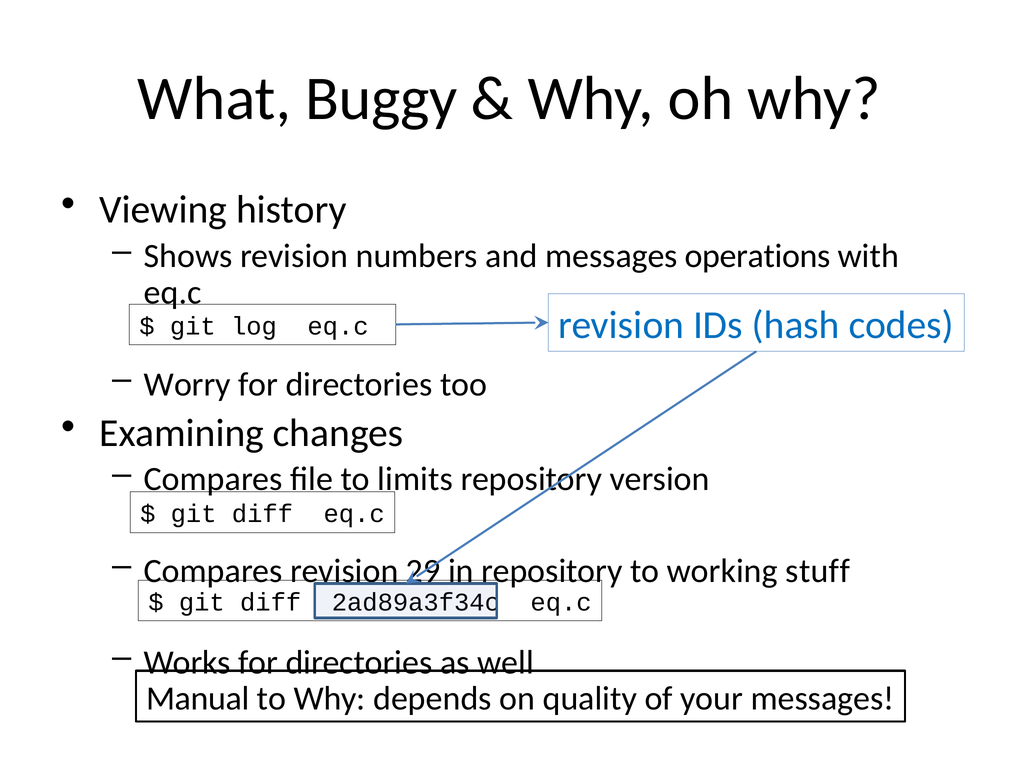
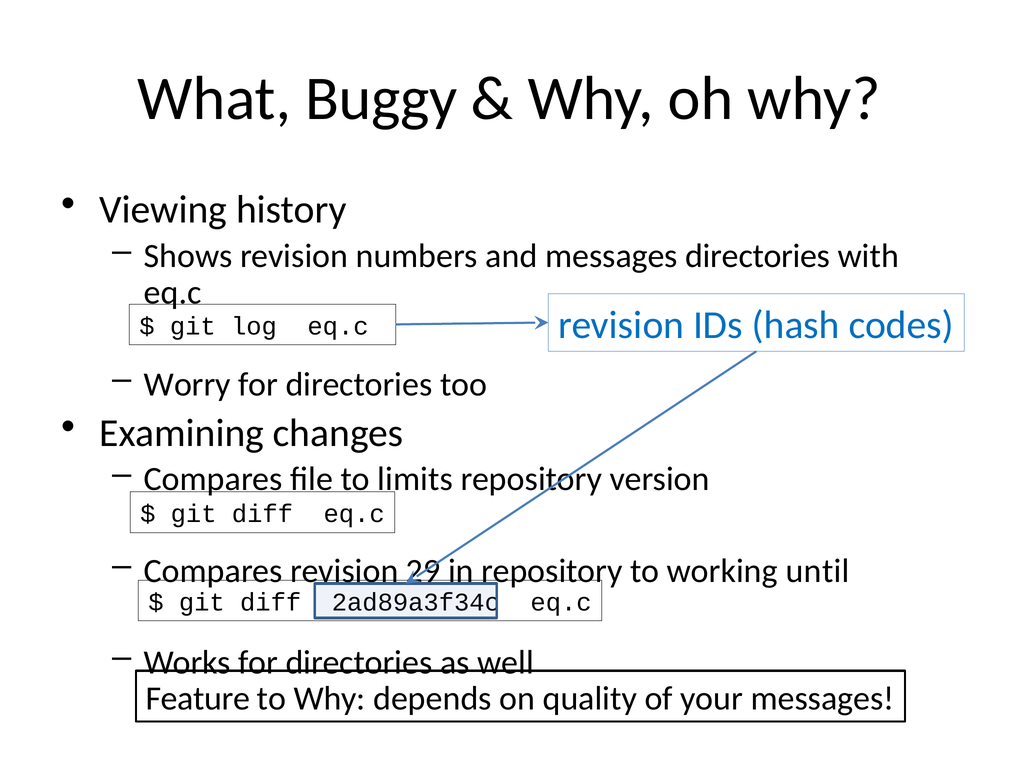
messages operations: operations -> directories
stuff: stuff -> until
Manual: Manual -> Feature
